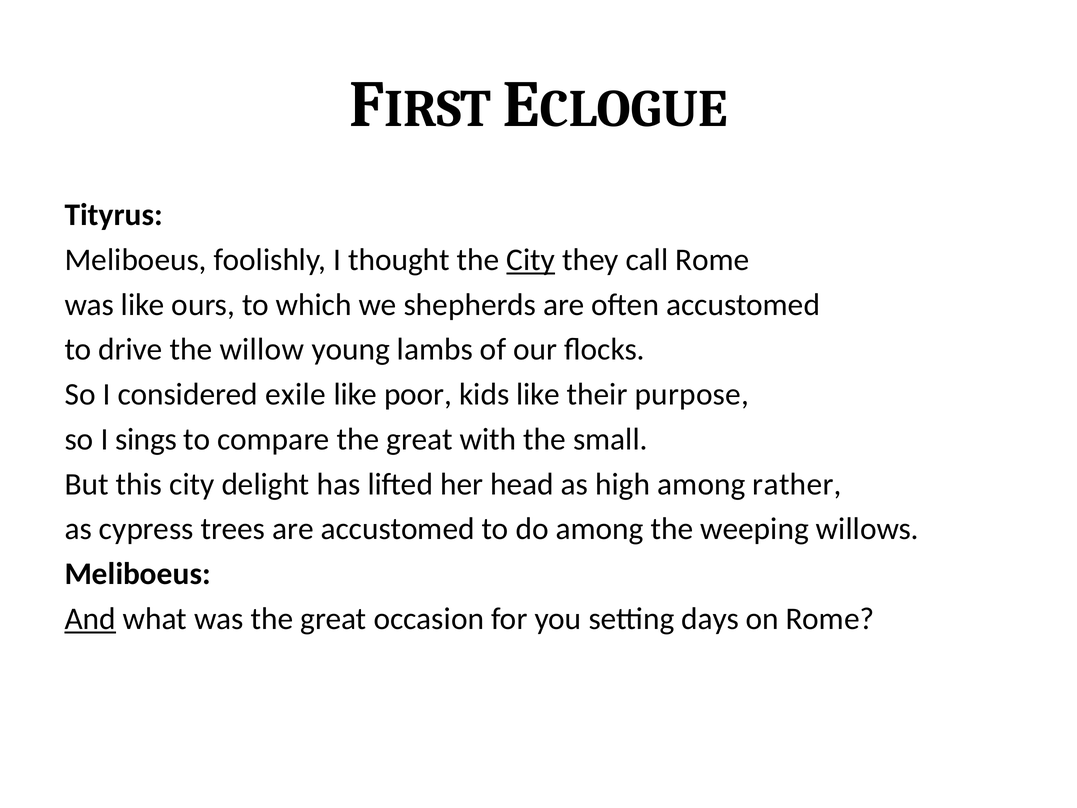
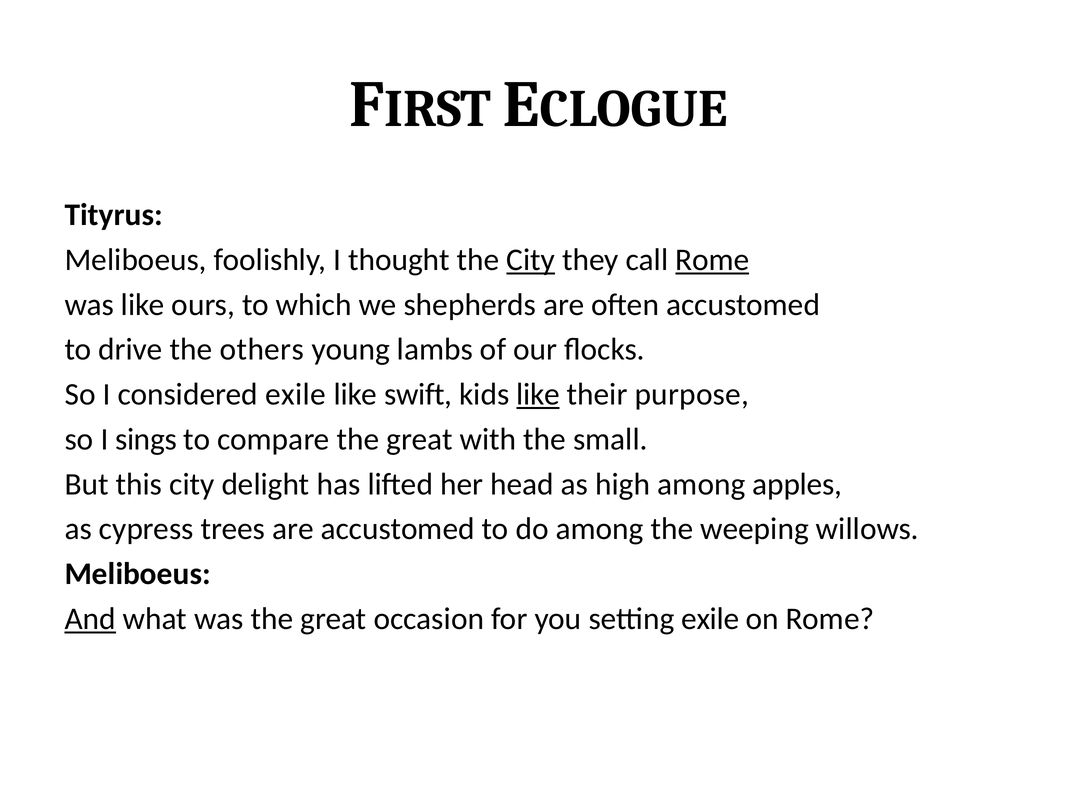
Rome at (712, 260) underline: none -> present
willow: willow -> others
poor: poor -> swift
like at (538, 394) underline: none -> present
rather: rather -> apples
setting days: days -> exile
